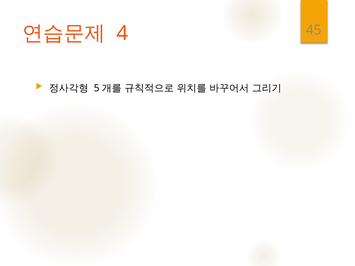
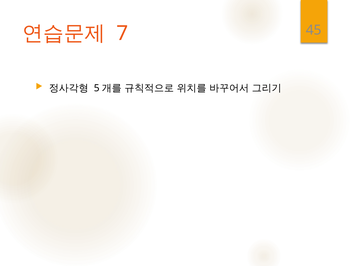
4: 4 -> 7
